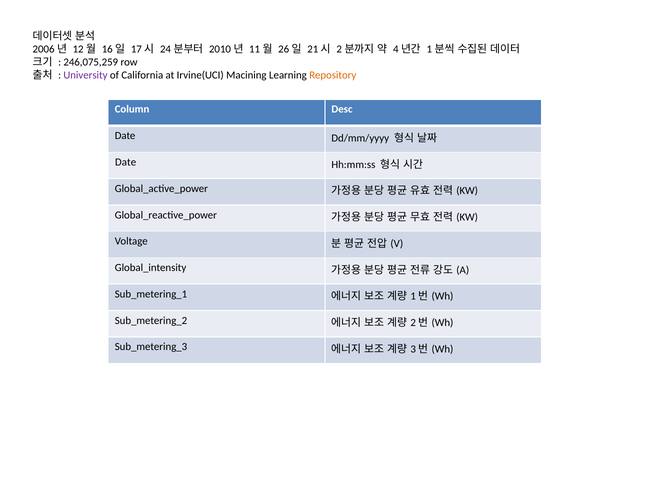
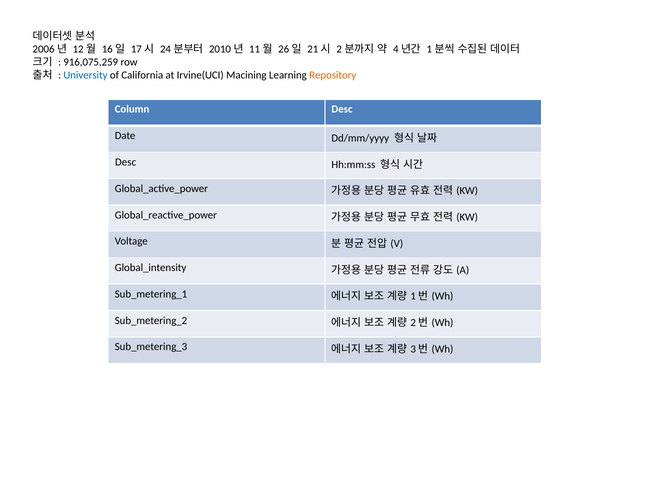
246,075,259: 246,075,259 -> 916,075,259
University colour: purple -> blue
Date at (126, 162): Date -> Desc
